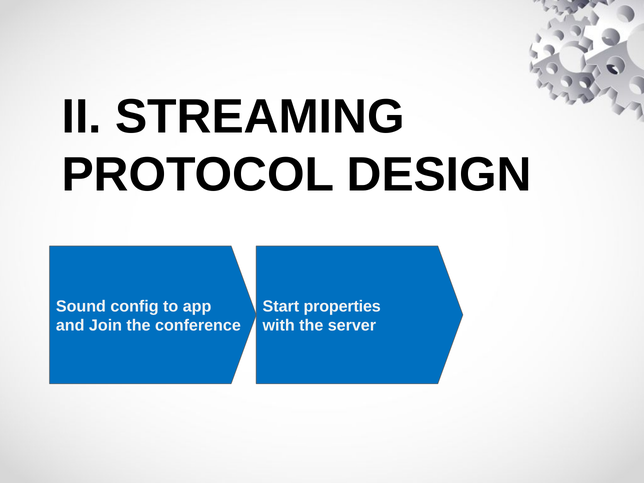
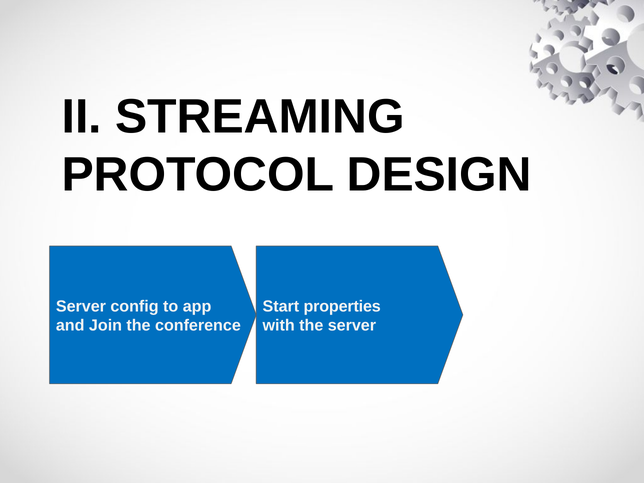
Sound at (81, 306): Sound -> Server
